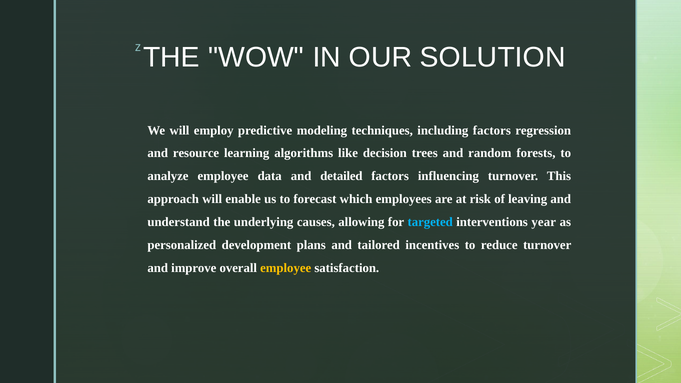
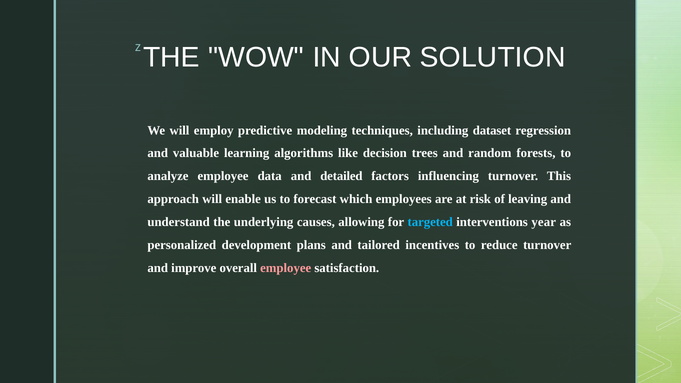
including factors: factors -> dataset
resource: resource -> valuable
employee at (286, 268) colour: yellow -> pink
